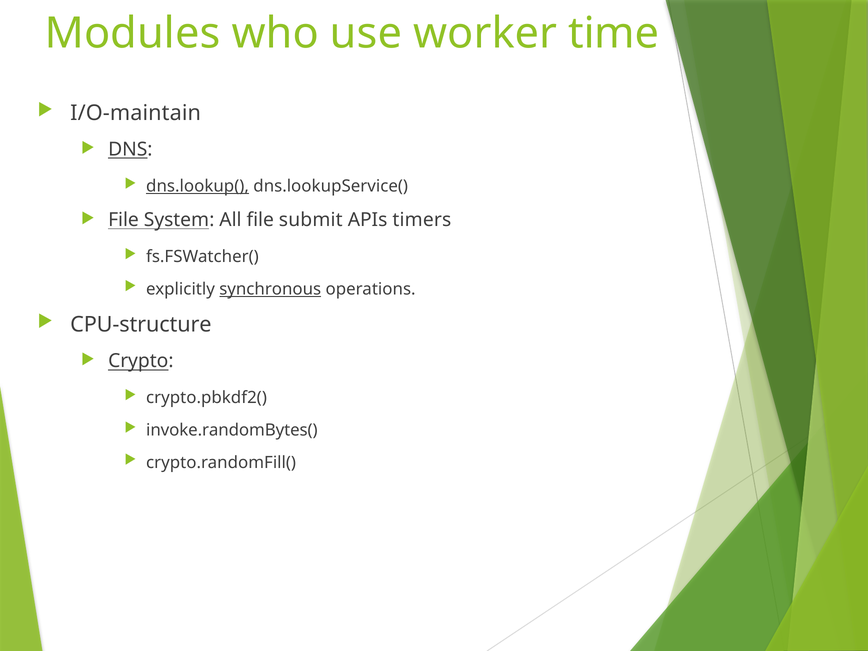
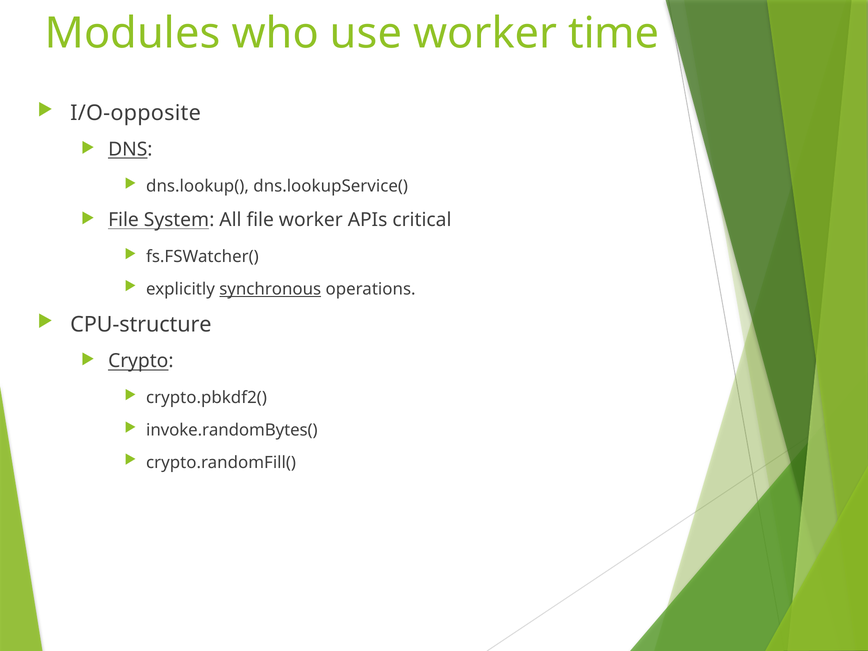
I/O-maintain: I/O-maintain -> I/O-opposite
dns.lookup( underline: present -> none
file submit: submit -> worker
timers: timers -> critical
